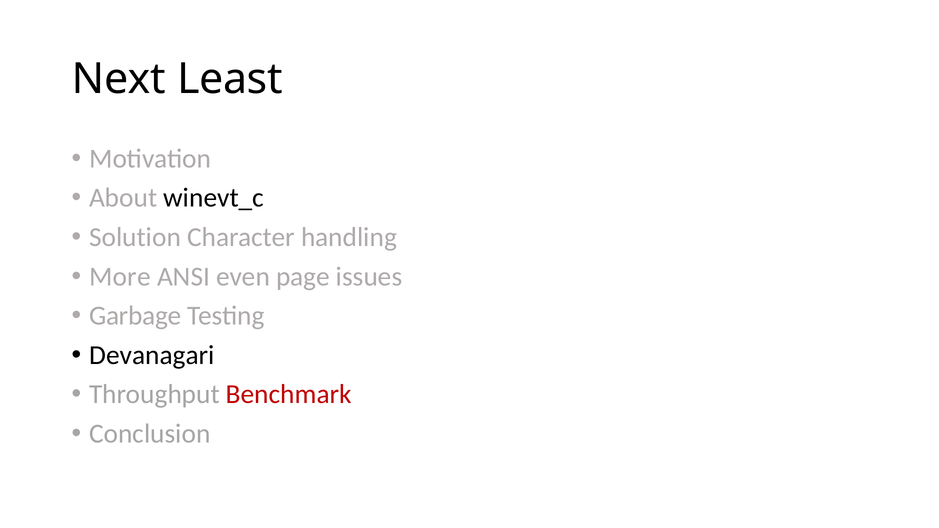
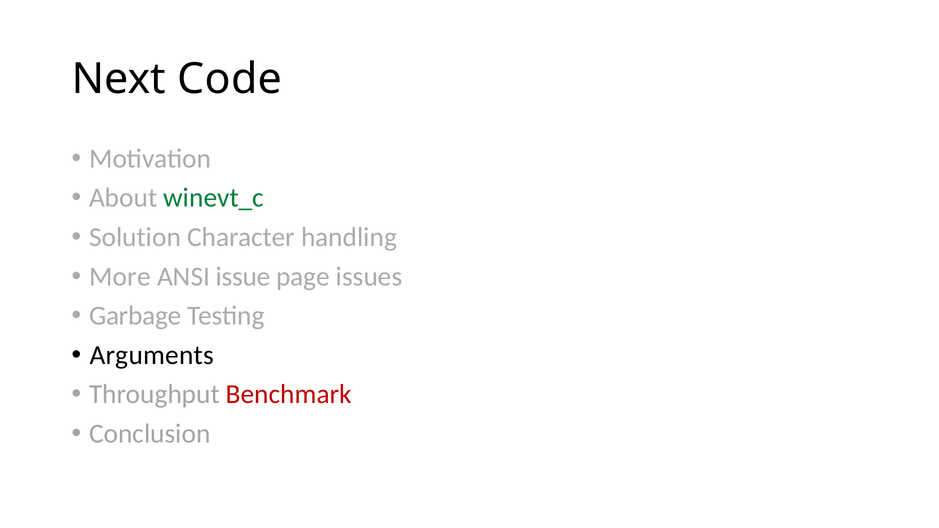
Least: Least -> Code
winevt_c colour: black -> green
even: even -> issue
Devanagari: Devanagari -> Arguments
